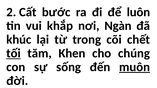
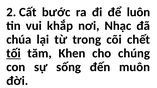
Ngàn: Ngàn -> Nhạc
khúc: khúc -> chúa
muôn underline: present -> none
